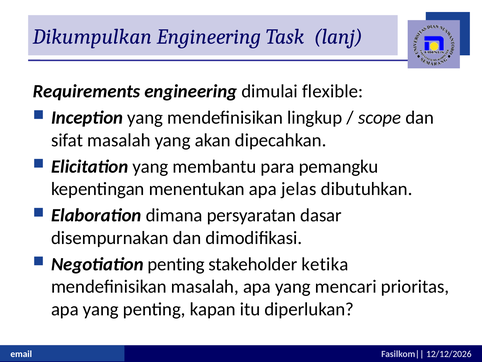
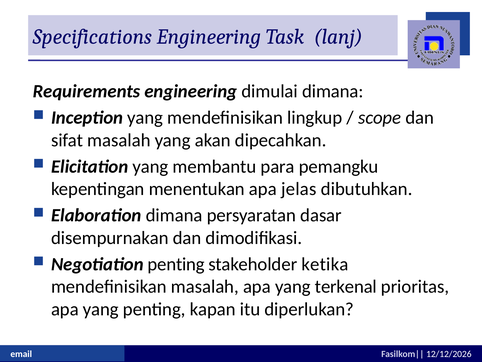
Dikumpulkan: Dikumpulkan -> Specifications
dimulai flexible: flexible -> dimana
mencari: mencari -> terkenal
